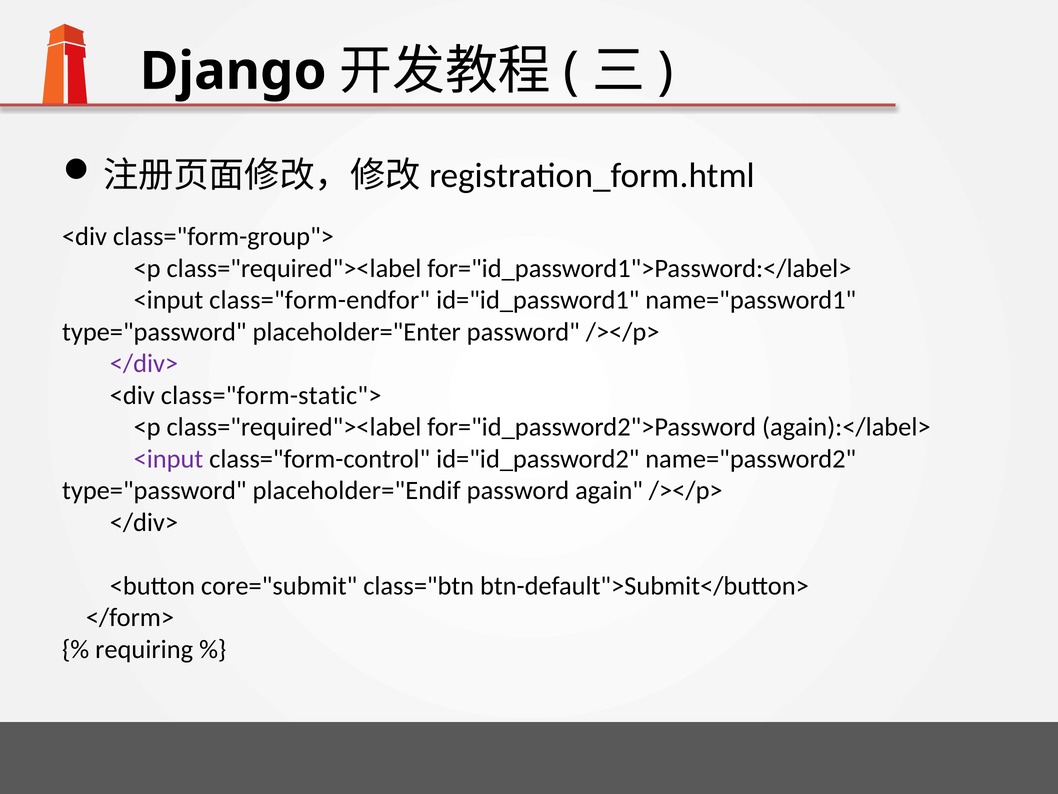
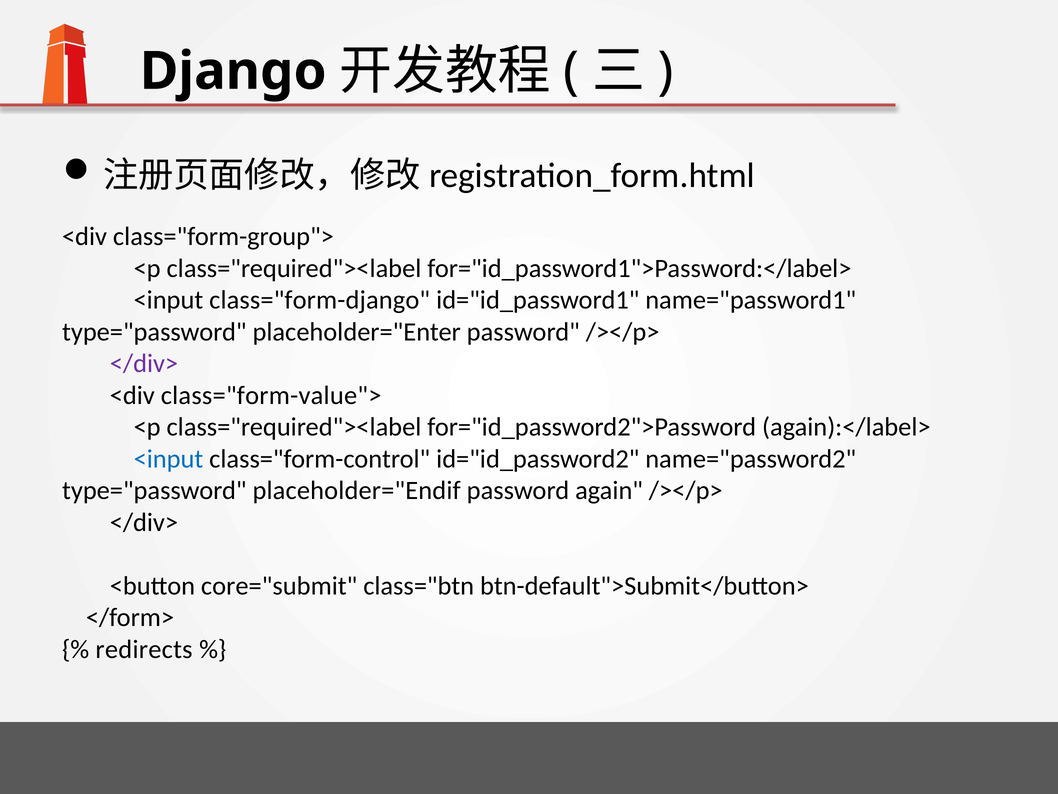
class="form-endfor: class="form-endfor -> class="form-django
class="form-static">: class="form-static"> -> class="form-value">
<input at (168, 459) colour: purple -> blue
requiring: requiring -> redirects
